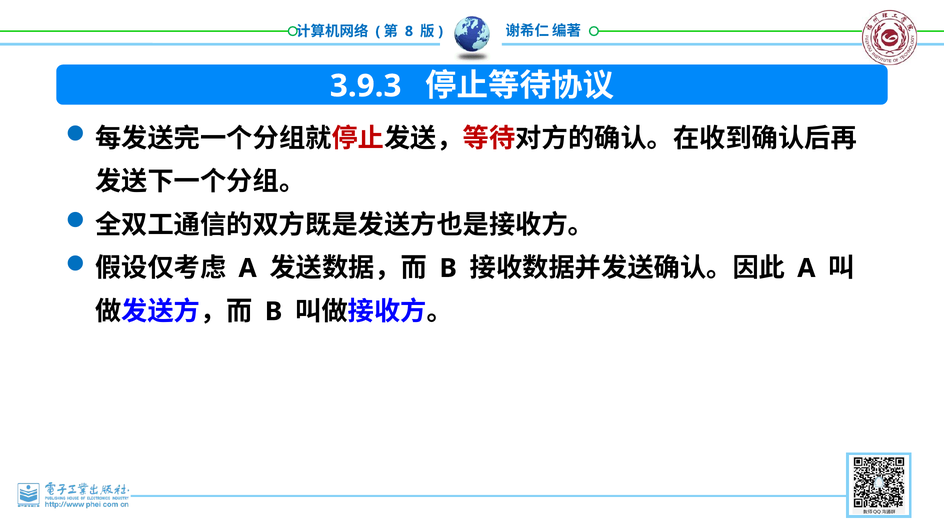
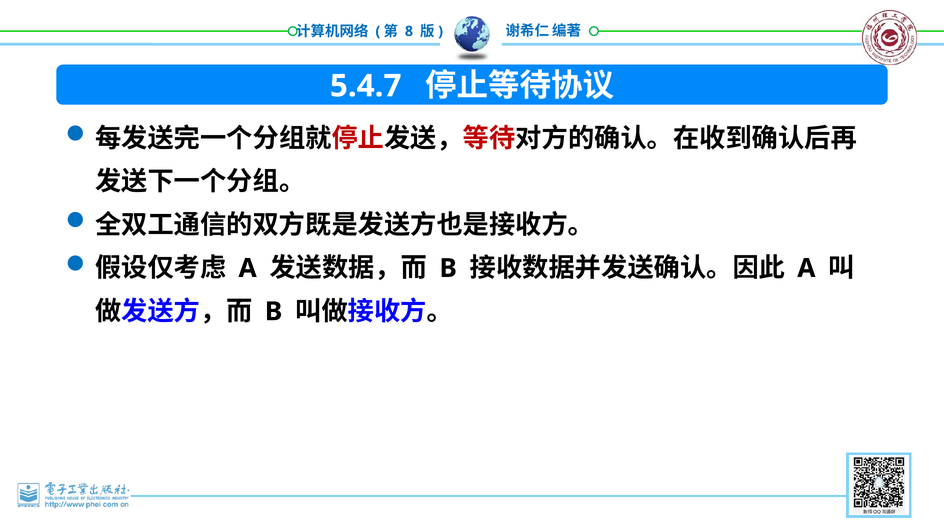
3.9.3: 3.9.3 -> 5.4.7
